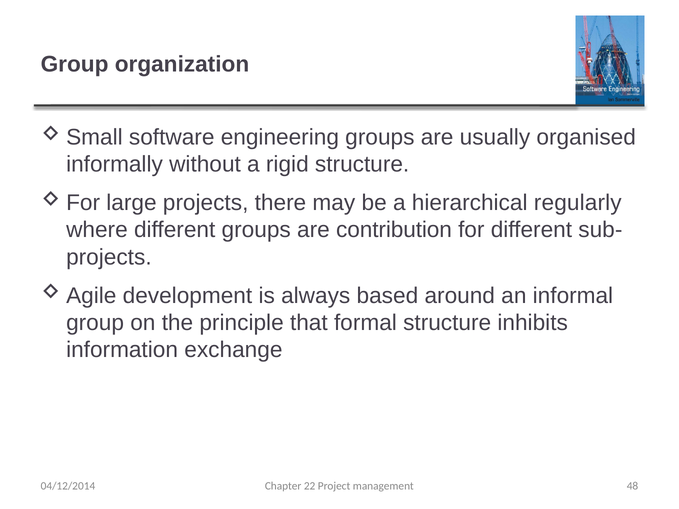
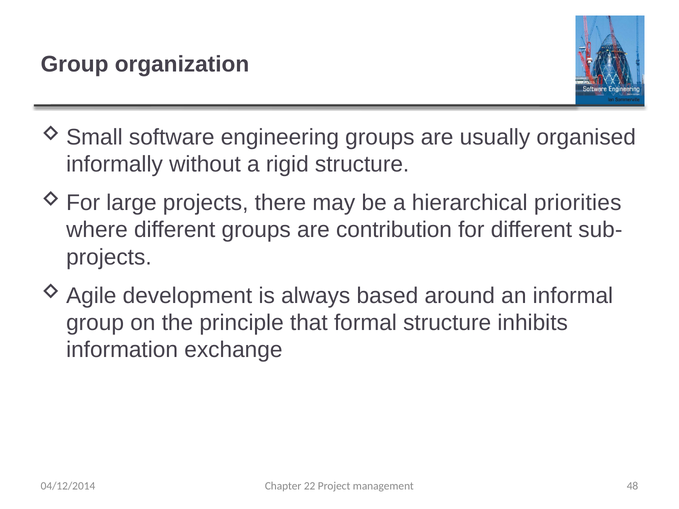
regularly: regularly -> priorities
